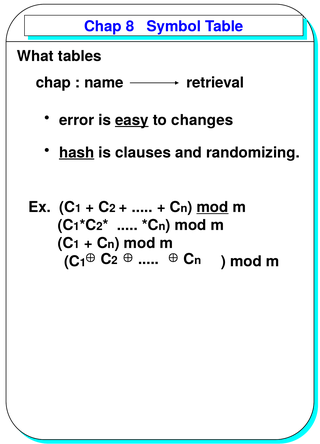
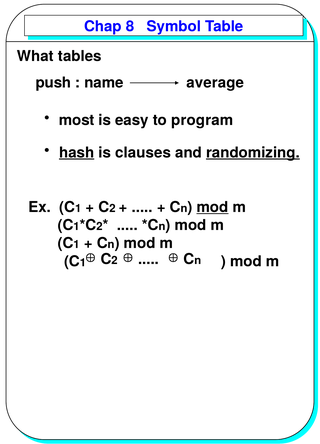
chap at (53, 83): chap -> push
retrieval: retrieval -> average
error: error -> most
easy underline: present -> none
changes: changes -> program
randomizing underline: none -> present
